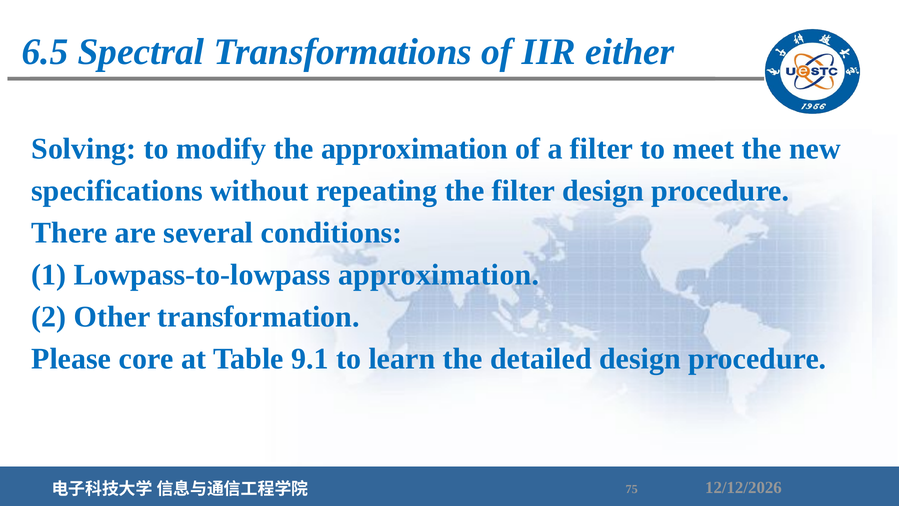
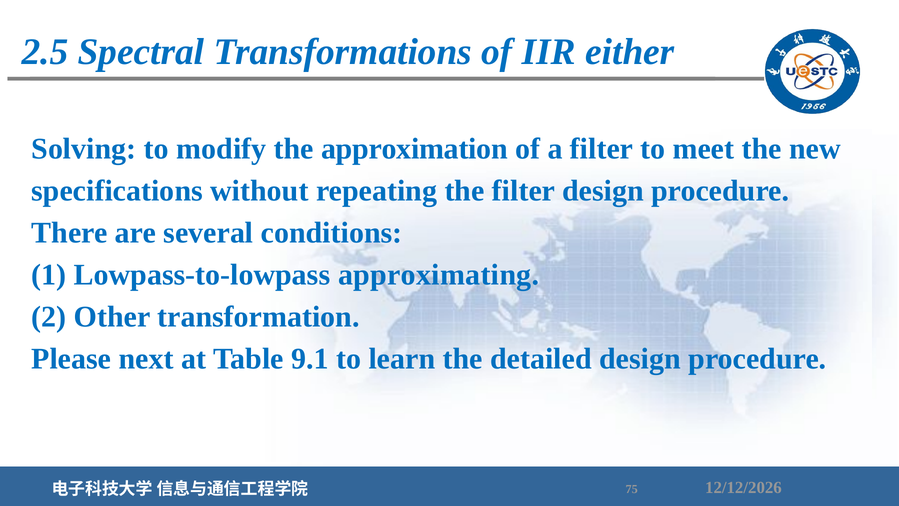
6.5: 6.5 -> 2.5
Lowpass-to-lowpass approximation: approximation -> approximating
core: core -> next
